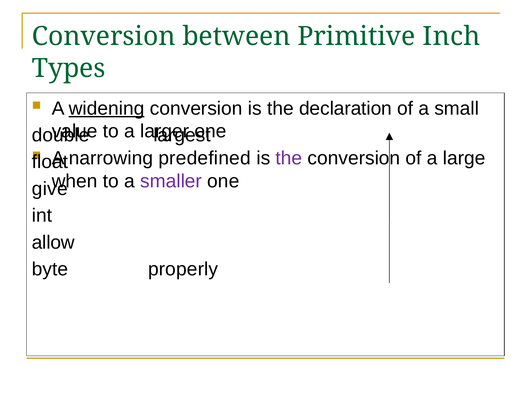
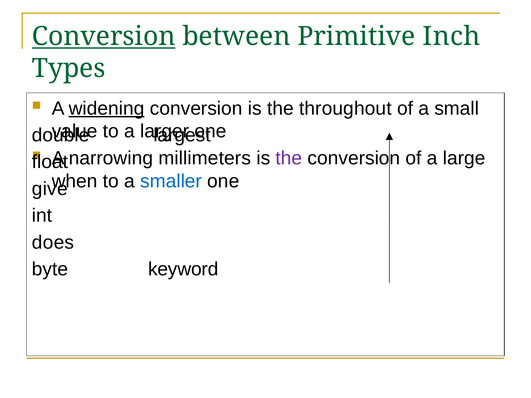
Conversion at (104, 37) underline: none -> present
declaration: declaration -> throughout
predefined: predefined -> millimeters
smaller colour: purple -> blue
allow: allow -> does
properly: properly -> keyword
